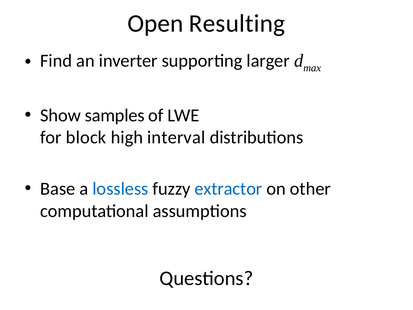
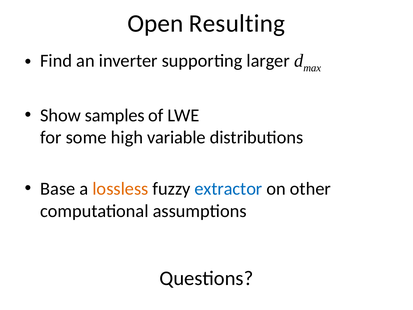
block: block -> some
interval: interval -> variable
lossless colour: blue -> orange
